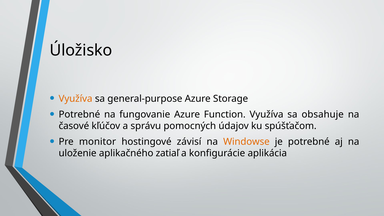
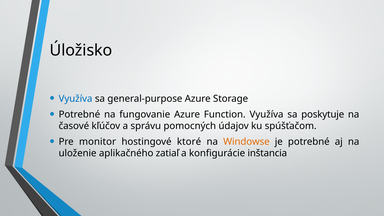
Využíva at (76, 99) colour: orange -> blue
obsahuje: obsahuje -> poskytuje
závisí: závisí -> ktoré
aplikácia: aplikácia -> inštancia
